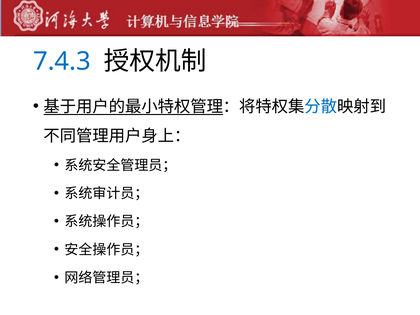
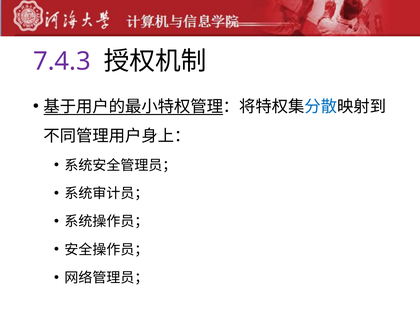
7.4.3 colour: blue -> purple
